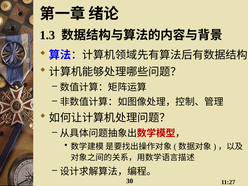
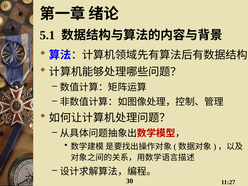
1.3: 1.3 -> 5.1
